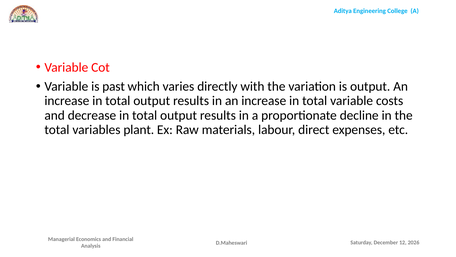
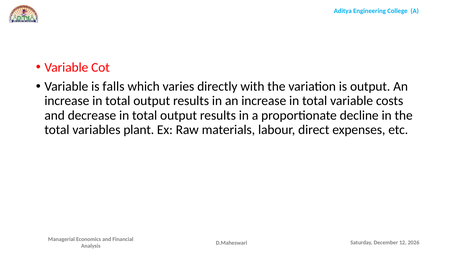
past: past -> falls
